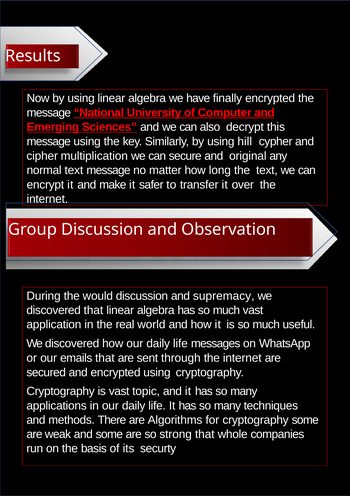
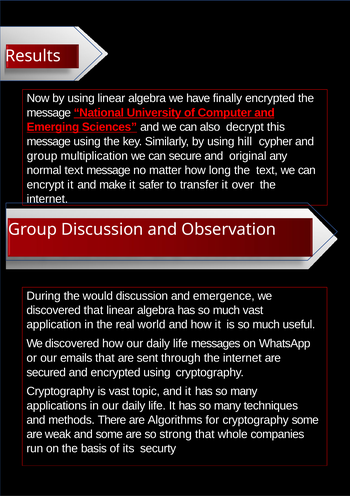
cipher at (42, 156): cipher -> group
supremacy: supremacy -> emergence
